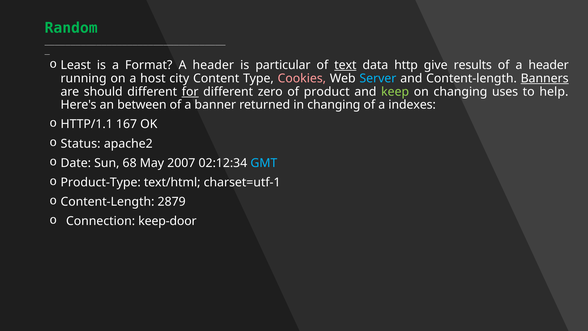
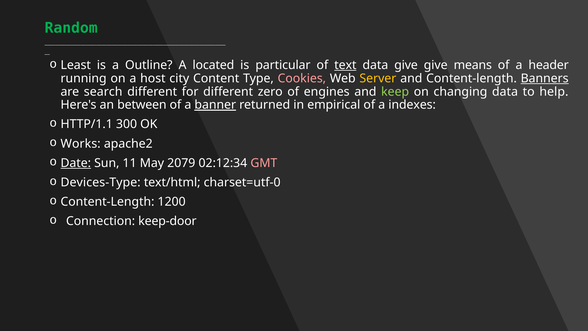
Format: Format -> Outline
header at (213, 65): header -> located
data http: http -> give
results: results -> means
Server colour: light blue -> yellow
should: should -> search
for underline: present -> none
product: product -> engines
changing uses: uses -> data
banner underline: none -> present
in changing: changing -> empirical
167: 167 -> 300
Status: Status -> Works
Date underline: none -> present
68: 68 -> 11
2007: 2007 -> 2079
GMT colour: light blue -> pink
Product-Type: Product-Type -> Devices-Type
charset=utf-1: charset=utf-1 -> charset=utf-0
2879: 2879 -> 1200
